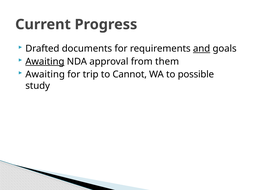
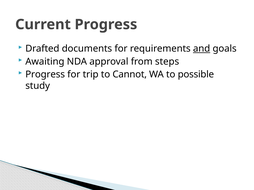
Awaiting at (45, 62) underline: present -> none
them: them -> steps
Awaiting at (45, 74): Awaiting -> Progress
